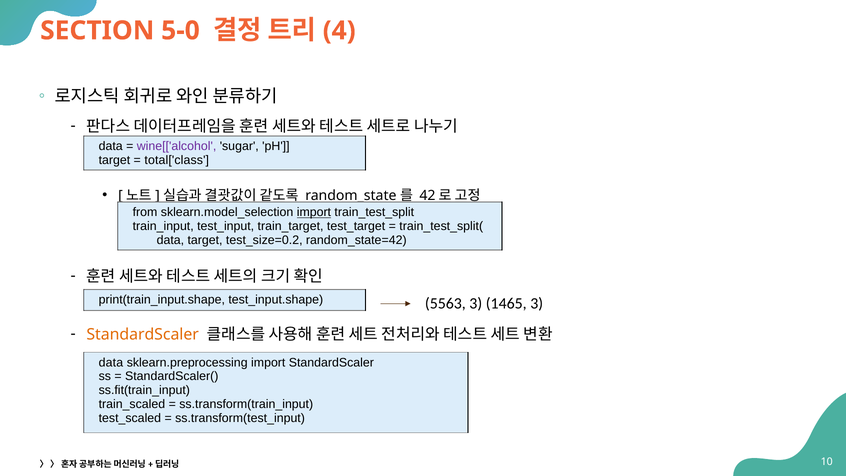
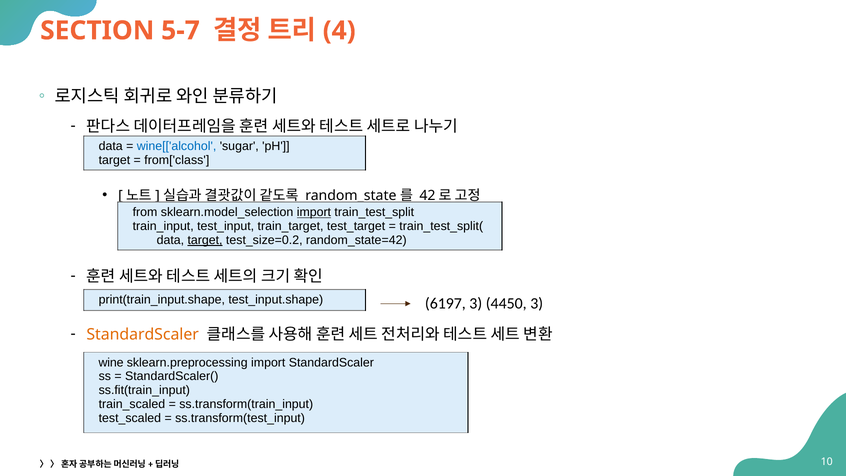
5-0: 5-0 -> 5-7
wine[['alcohol colour: purple -> blue
total['class: total['class -> from['class
target at (205, 240) underline: none -> present
5563: 5563 -> 6197
1465: 1465 -> 4450
data at (111, 362): data -> wine
